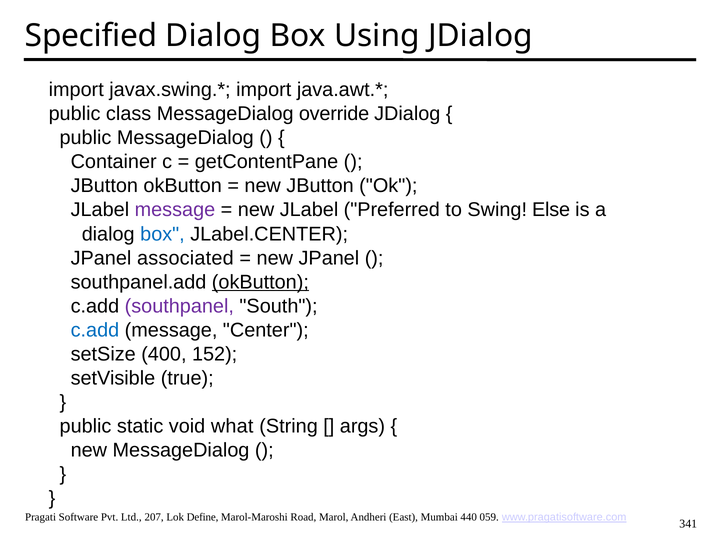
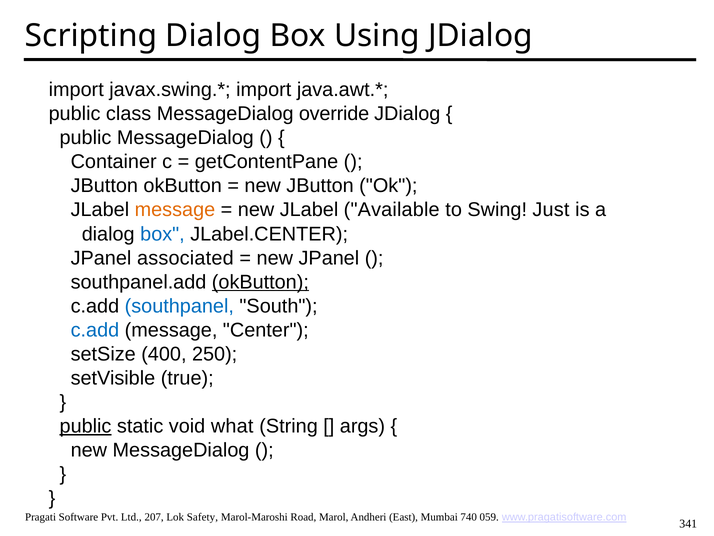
Specified: Specified -> Scripting
message at (175, 210) colour: purple -> orange
Preferred: Preferred -> Available
Else: Else -> Just
southpanel colour: purple -> blue
152: 152 -> 250
public at (86, 426) underline: none -> present
Define: Define -> Safety
440: 440 -> 740
